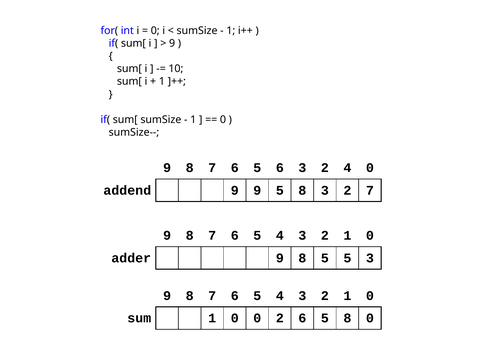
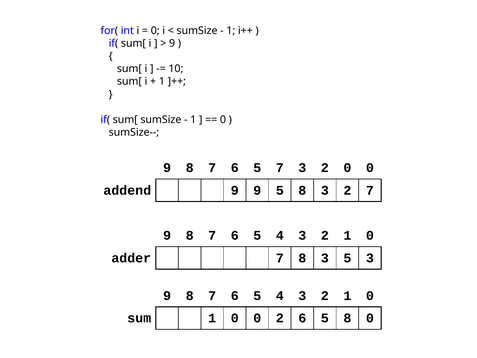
5 6: 6 -> 7
2 4: 4 -> 0
adder 9: 9 -> 7
5 at (325, 258): 5 -> 3
